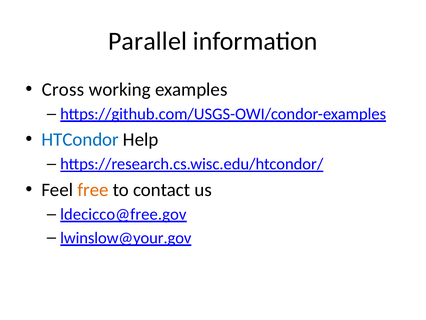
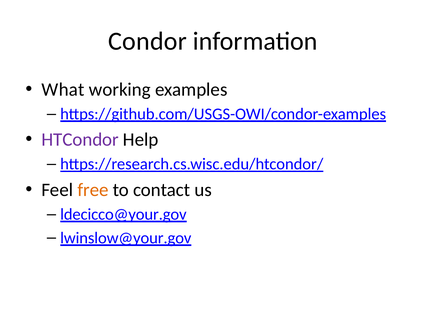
Parallel: Parallel -> Condor
Cross: Cross -> What
HTCondor colour: blue -> purple
ldecicco@free.gov: ldecicco@free.gov -> ldecicco@your.gov
